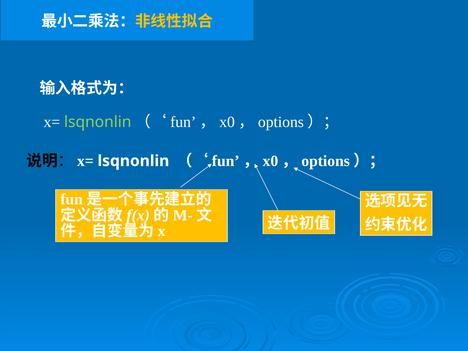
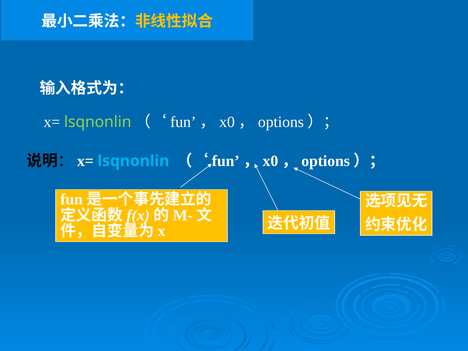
lsqnonlin at (133, 161) colour: white -> light blue
